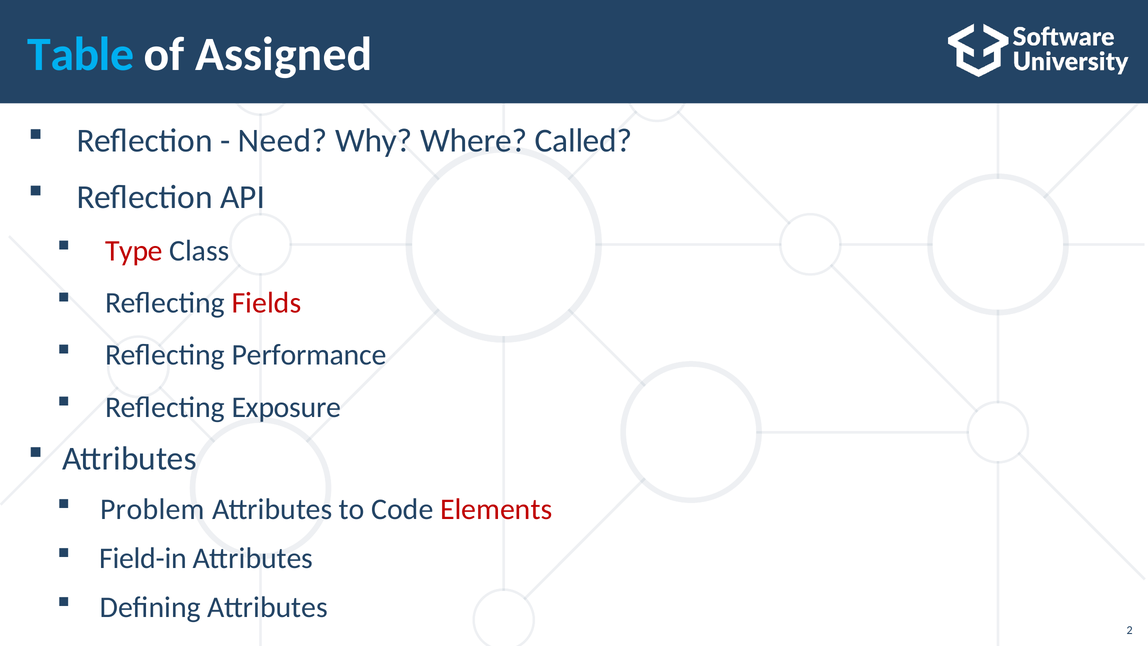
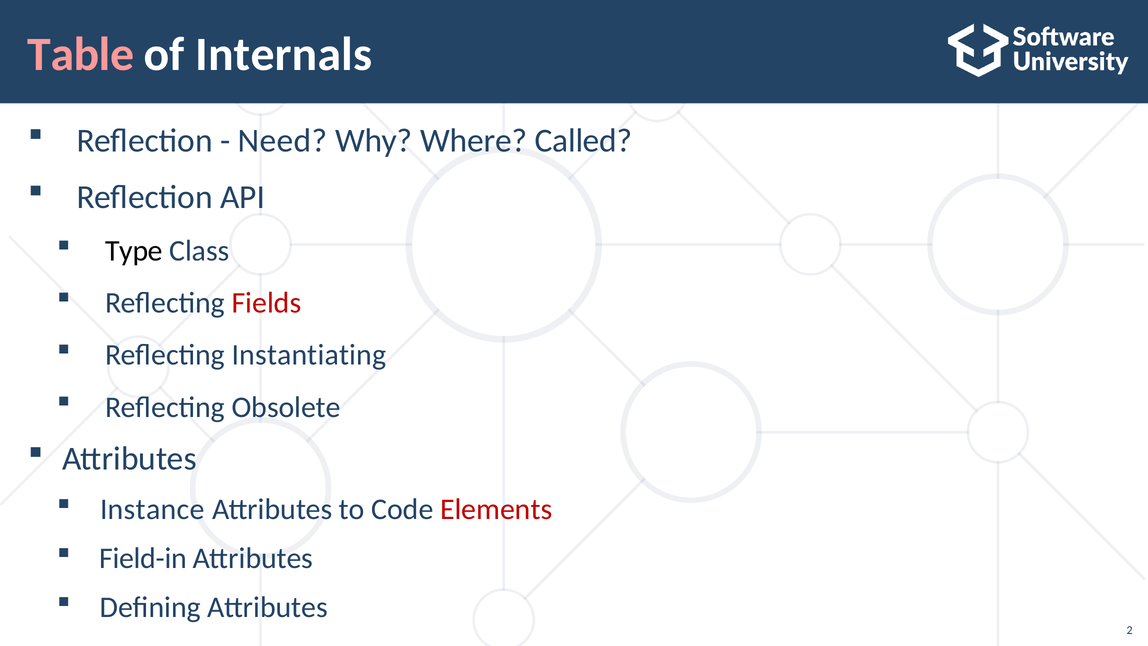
Table colour: light blue -> pink
Assigned: Assigned -> Internals
Type colour: red -> black
Performance: Performance -> Instantiating
Exposure: Exposure -> Obsolete
Problem: Problem -> Instance
